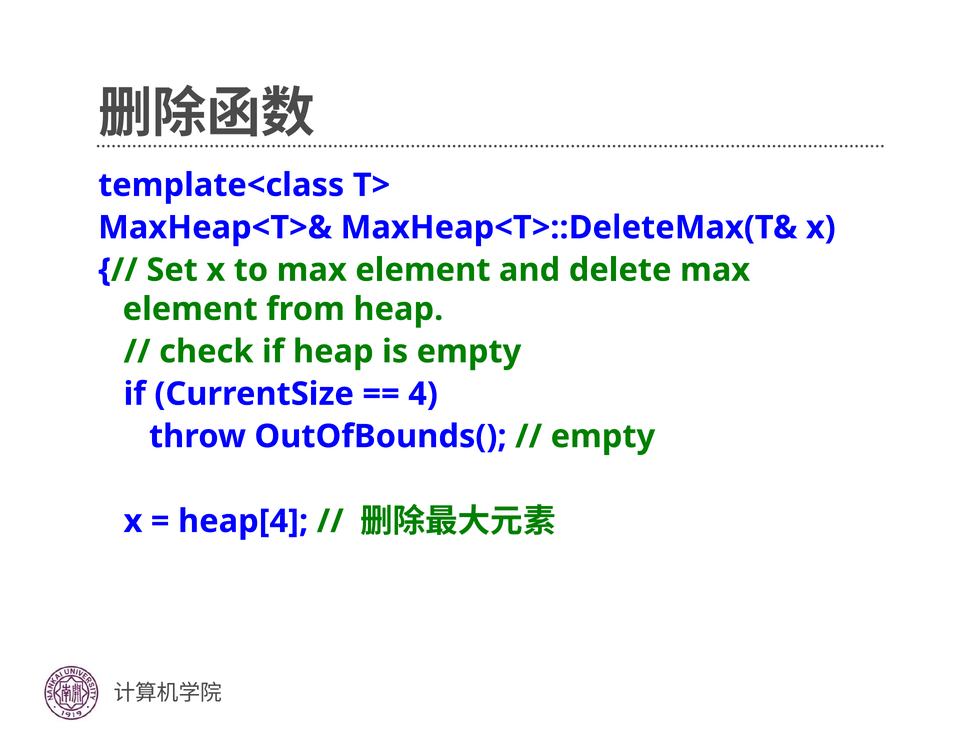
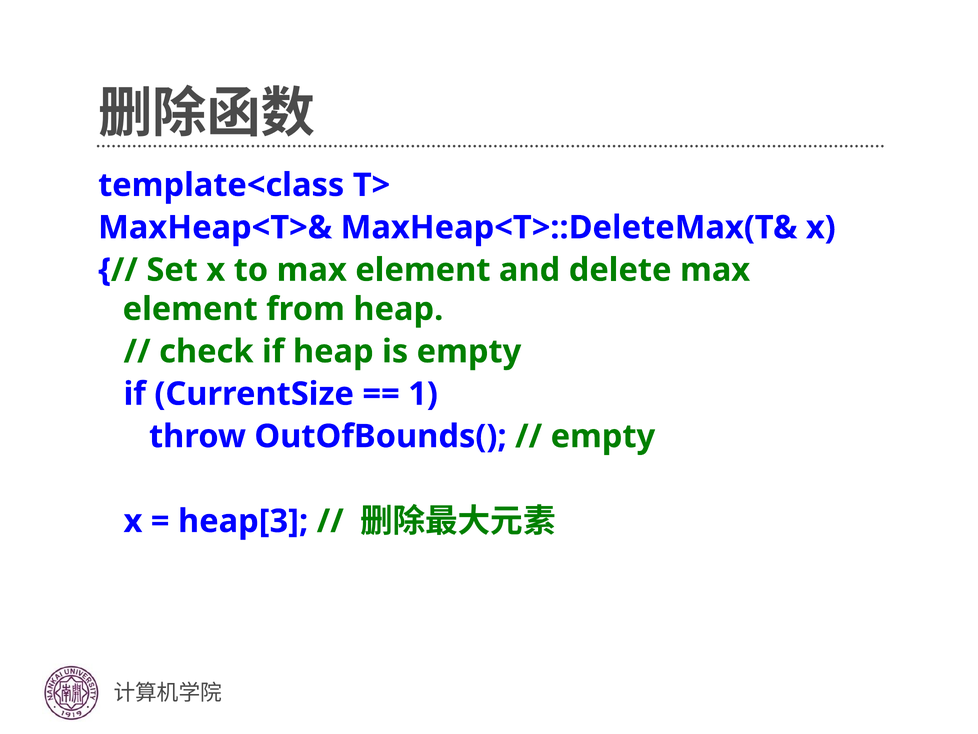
4: 4 -> 1
heap[4: heap[4 -> heap[3
